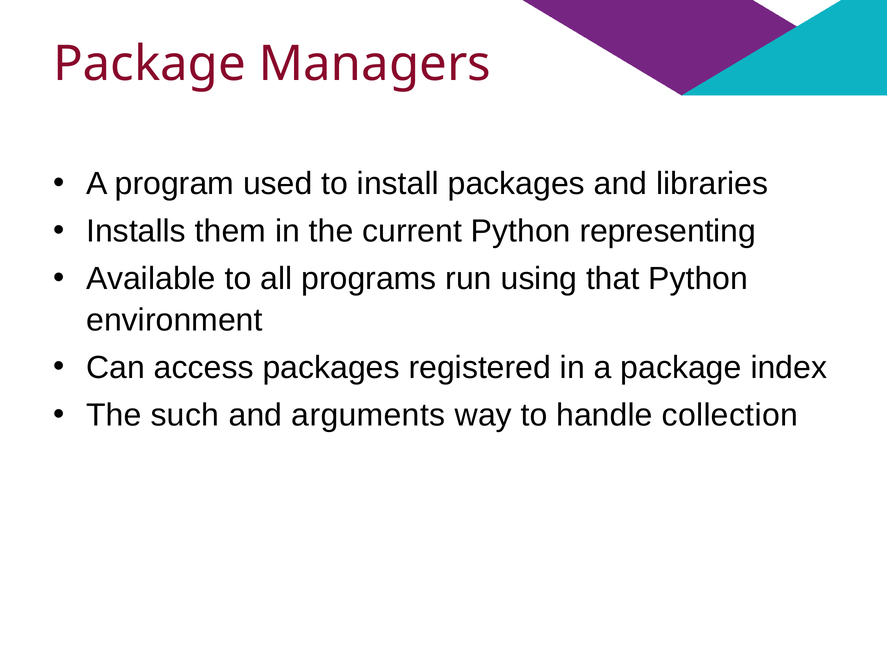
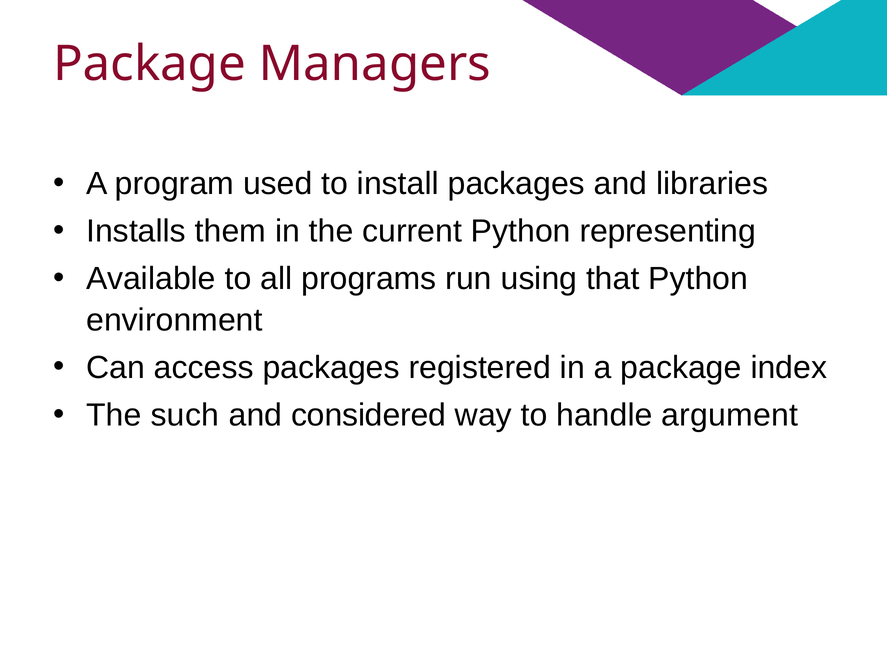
arguments: arguments -> considered
collection: collection -> argument
